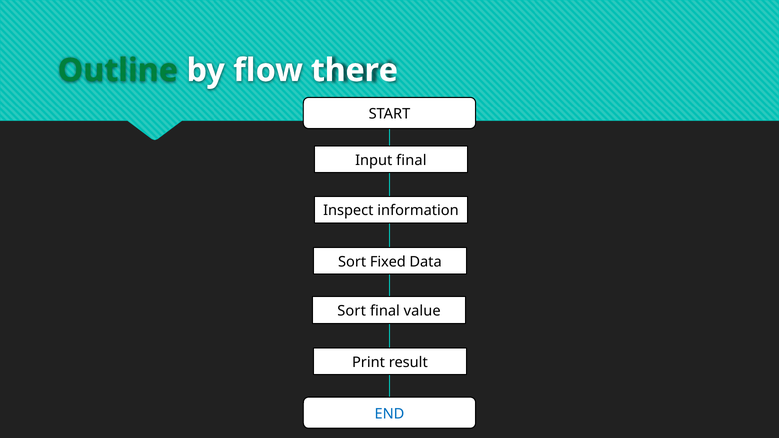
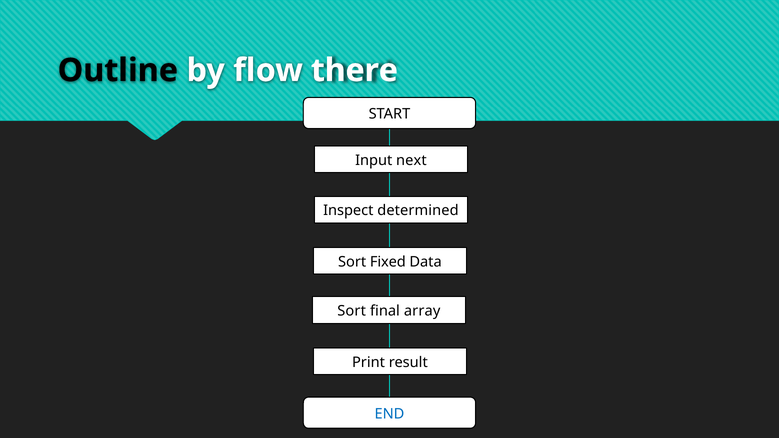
Outline colour: green -> black
Input final: final -> next
information: information -> determined
value: value -> array
